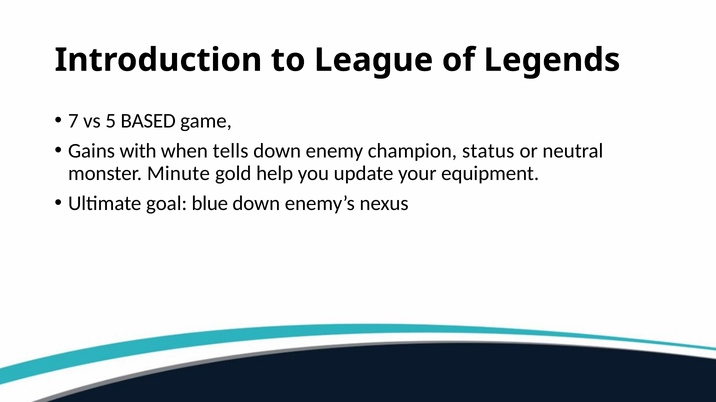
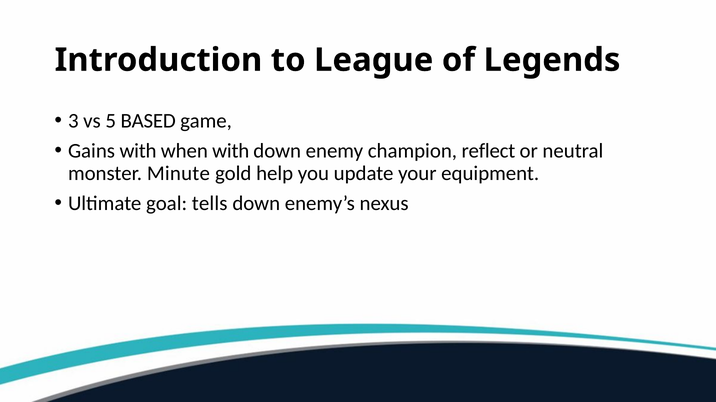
7: 7 -> 3
when tells: tells -> with
status: status -> reflect
blue: blue -> tells
